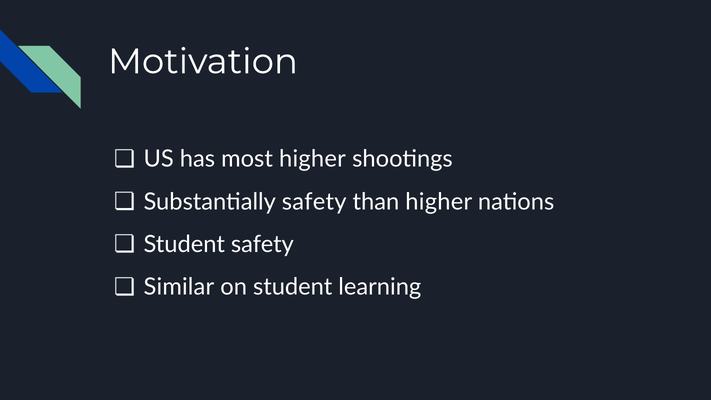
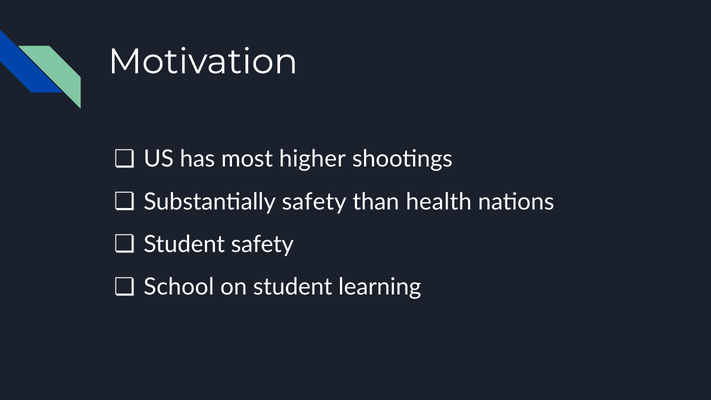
than higher: higher -> health
Similar: Similar -> School
